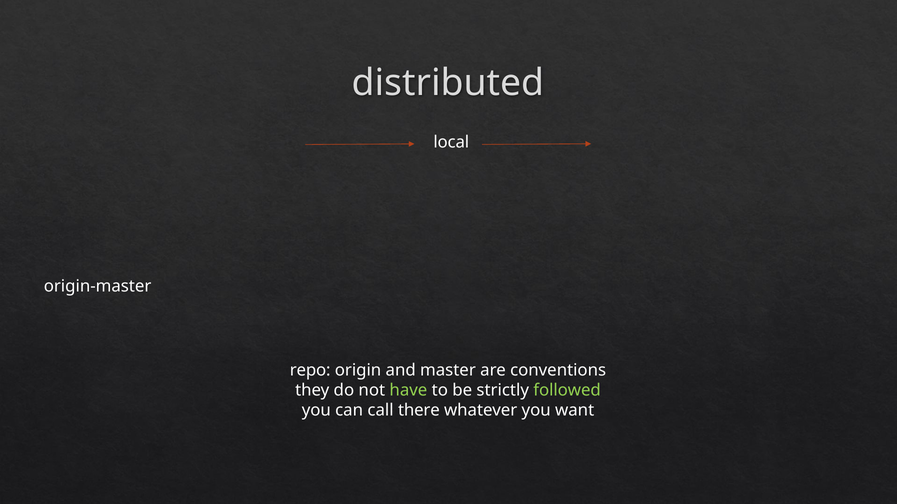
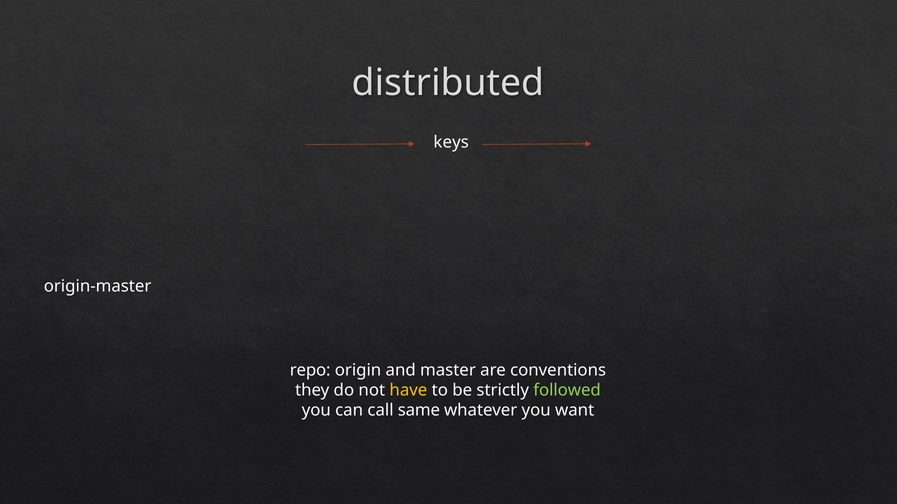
local: local -> keys
have colour: light green -> yellow
there: there -> same
